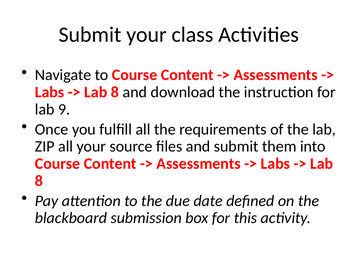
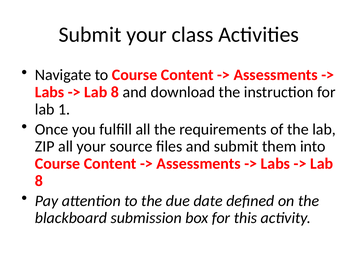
9: 9 -> 1
